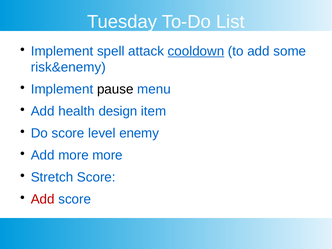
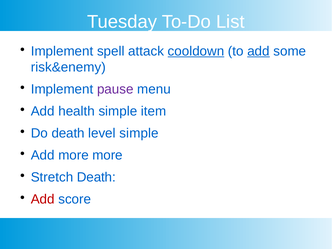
add at (258, 51) underline: none -> present
pause colour: black -> purple
health design: design -> simple
Do score: score -> death
level enemy: enemy -> simple
Stretch Score: Score -> Death
